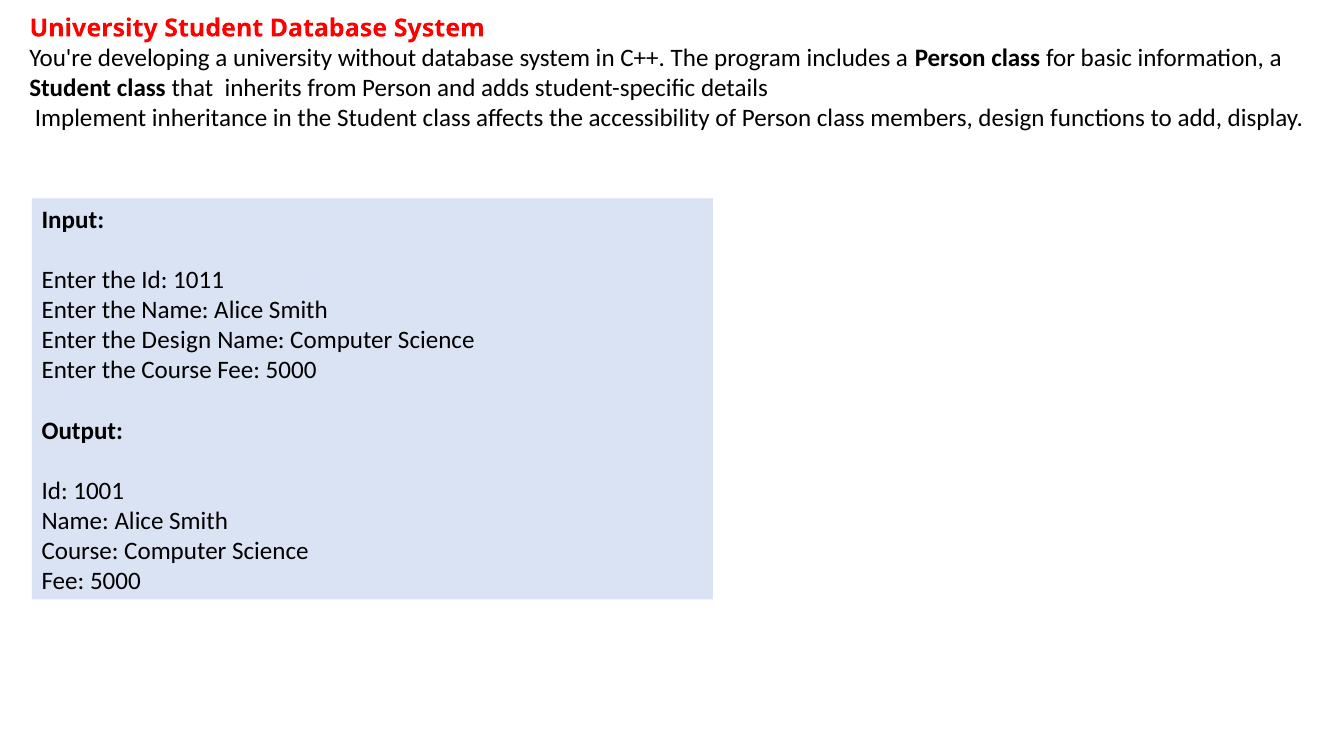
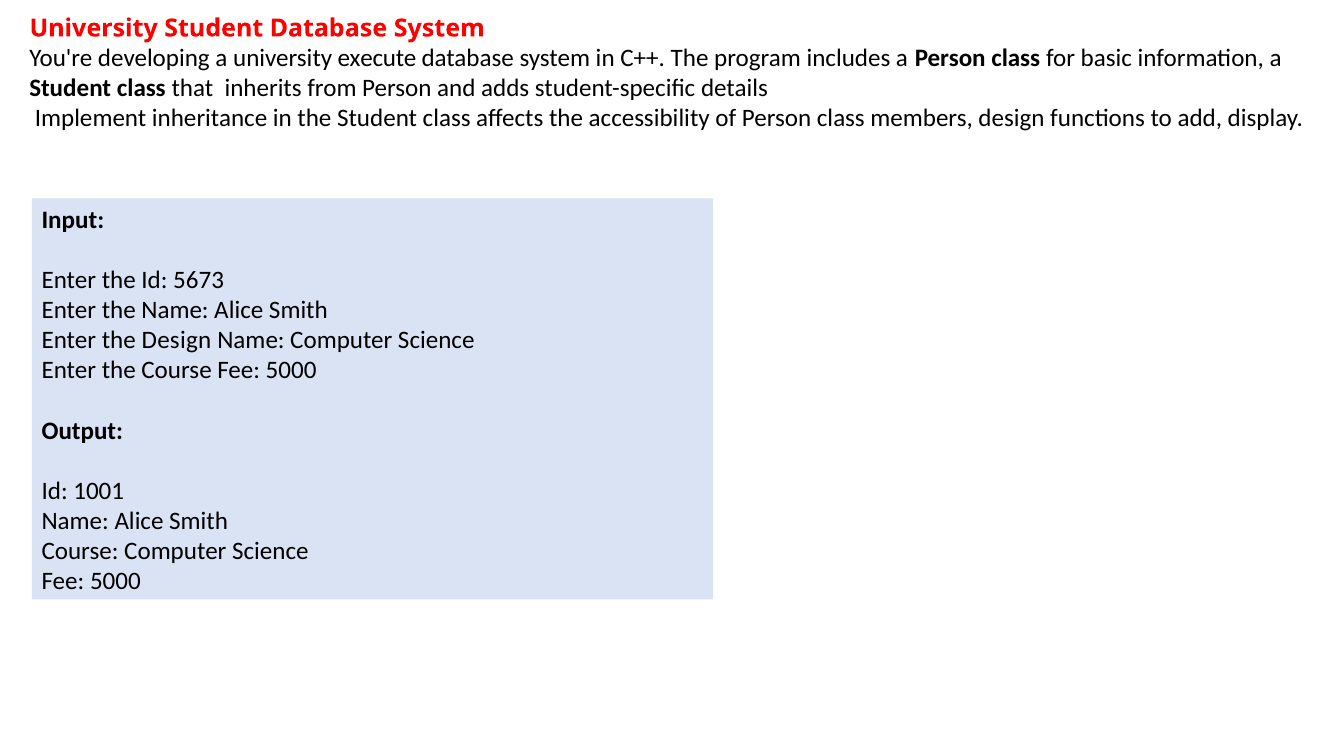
without: without -> execute
1011: 1011 -> 5673
